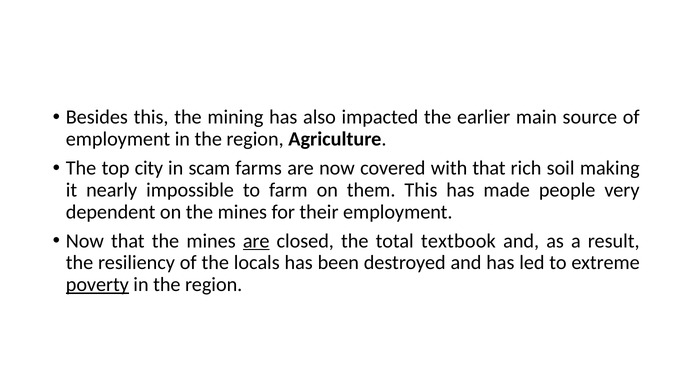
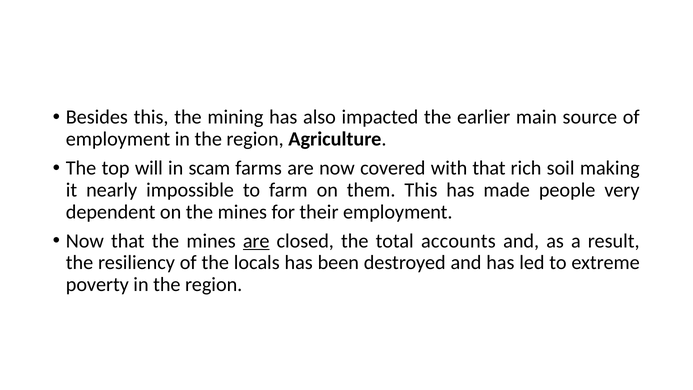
city: city -> will
textbook: textbook -> accounts
poverty underline: present -> none
